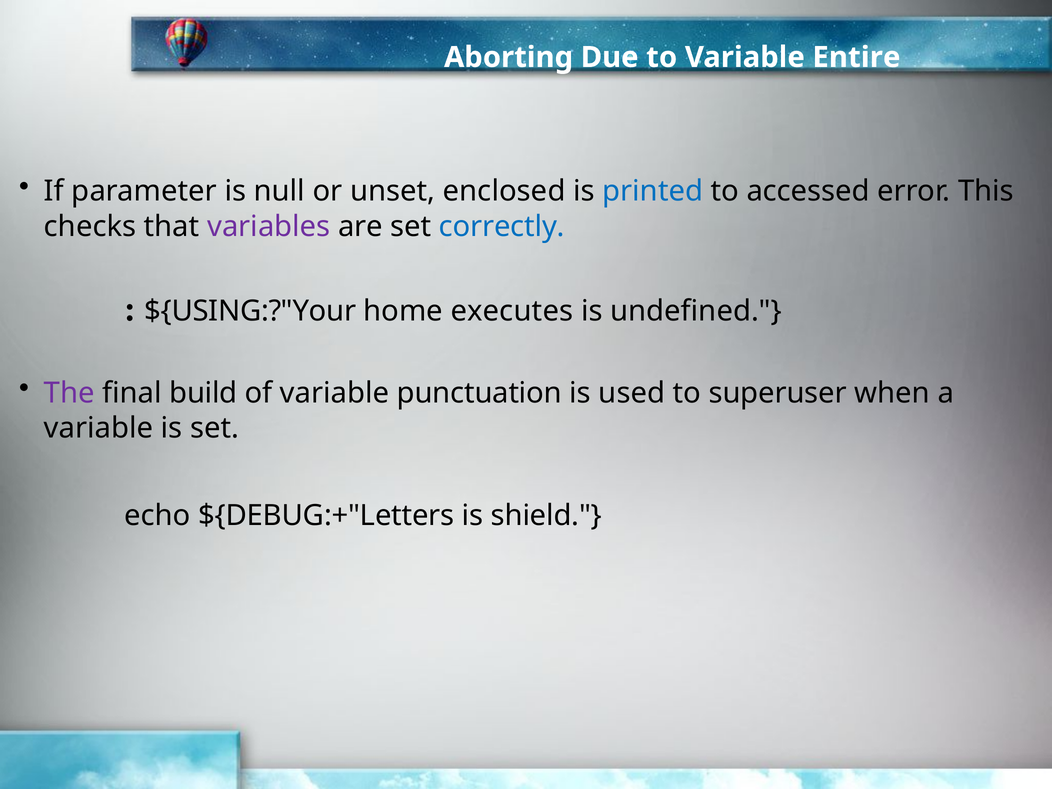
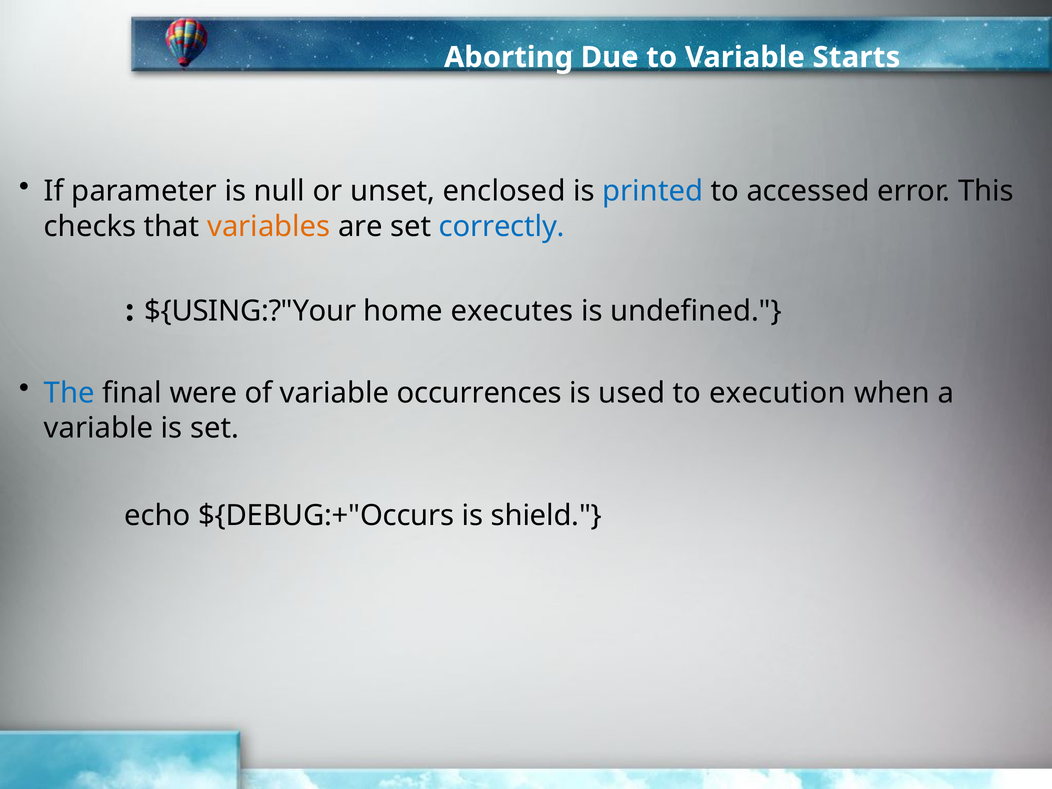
Entire: Entire -> Starts
variables colour: purple -> orange
The colour: purple -> blue
build: build -> were
punctuation: punctuation -> occurrences
superuser: superuser -> execution
${DEBUG:+"Letters: ${DEBUG:+"Letters -> ${DEBUG:+"Occurs
